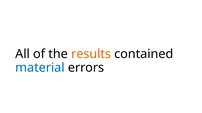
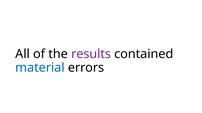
results colour: orange -> purple
